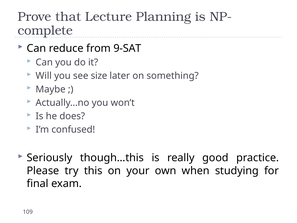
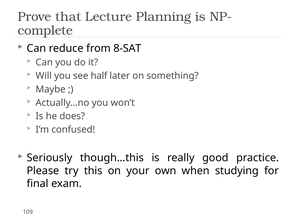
9-SAT: 9-SAT -> 8-SAT
size: size -> half
